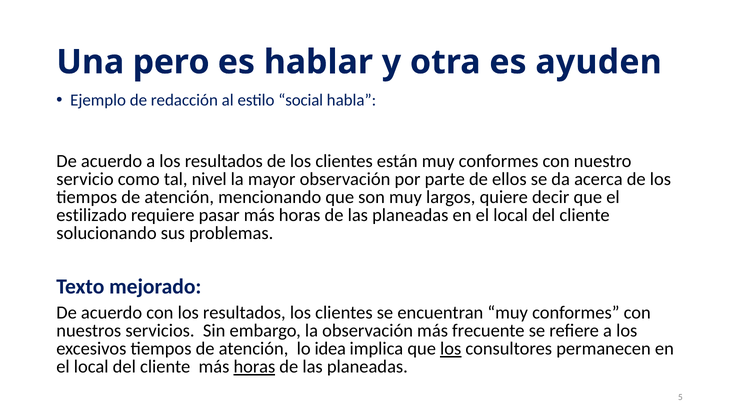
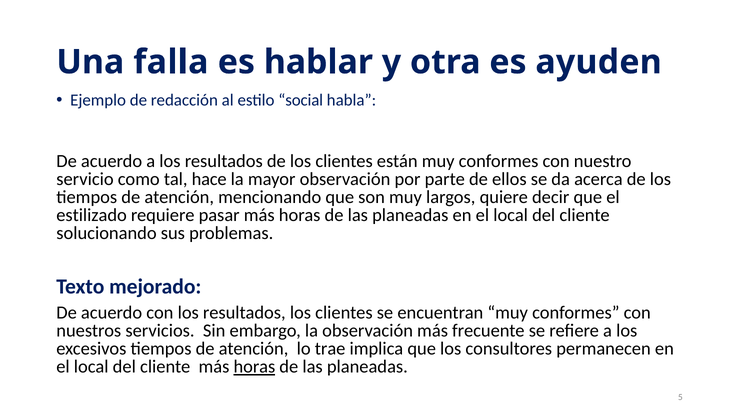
pero: pero -> falla
nivel: nivel -> hace
idea: idea -> trae
los at (451, 349) underline: present -> none
